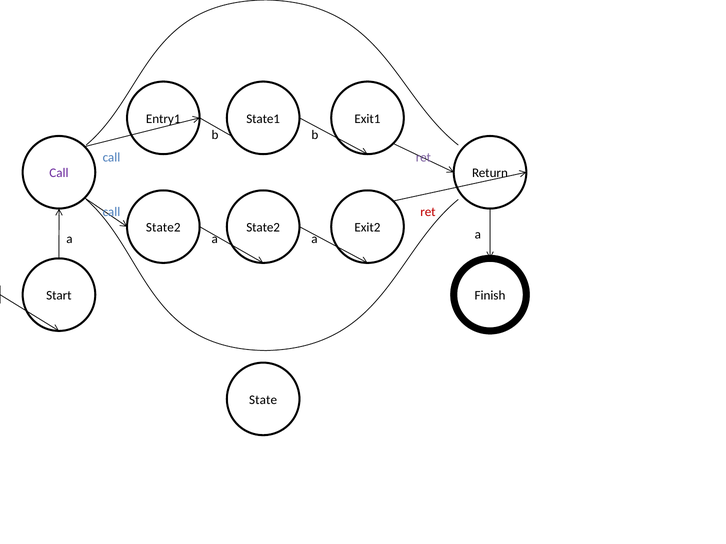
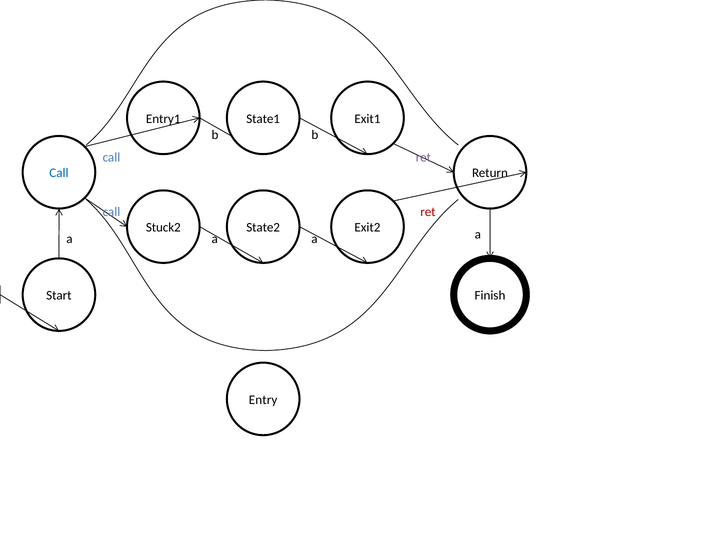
Call at (59, 173) colour: purple -> blue
State2 at (163, 228): State2 -> Stuck2
State: State -> Entry
